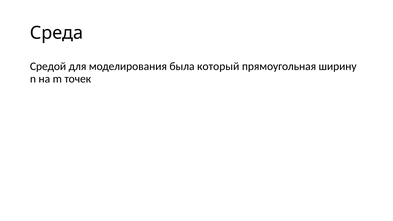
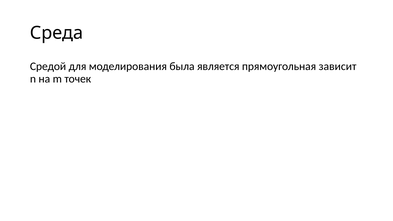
который: который -> является
ширину: ширину -> зависит
